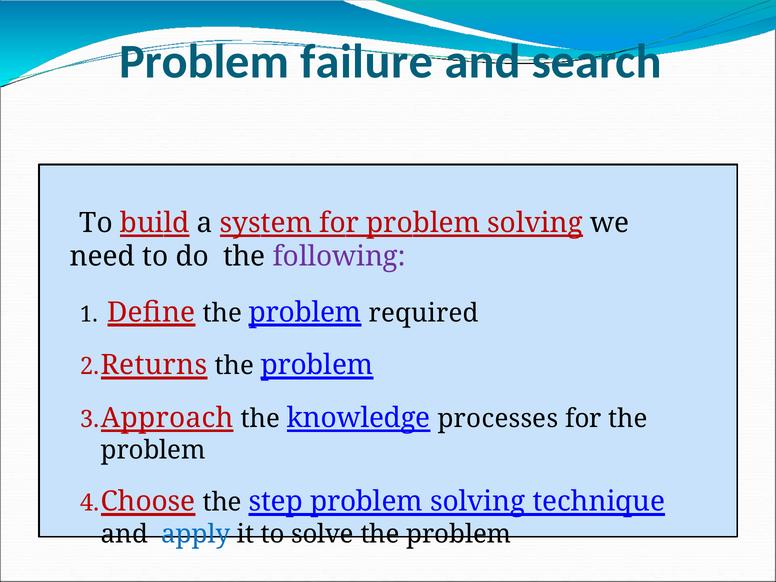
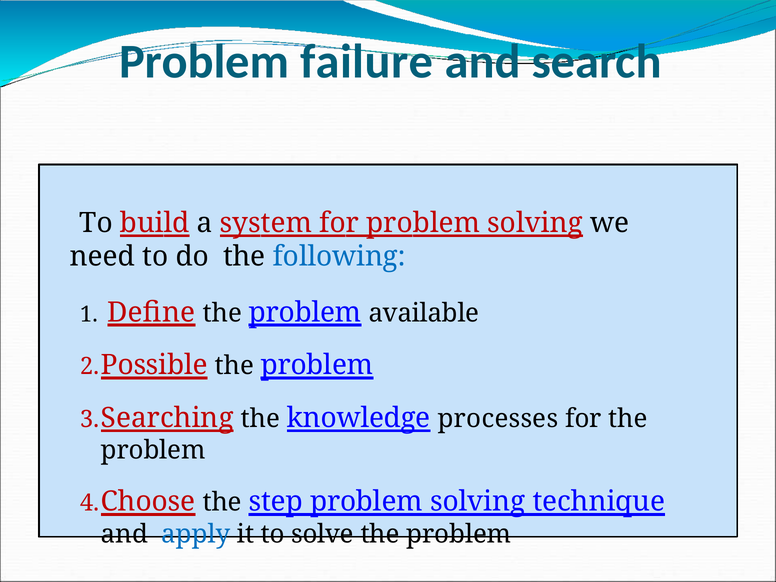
following colour: purple -> blue
required: required -> available
Returns: Returns -> Possible
Approach: Approach -> Searching
